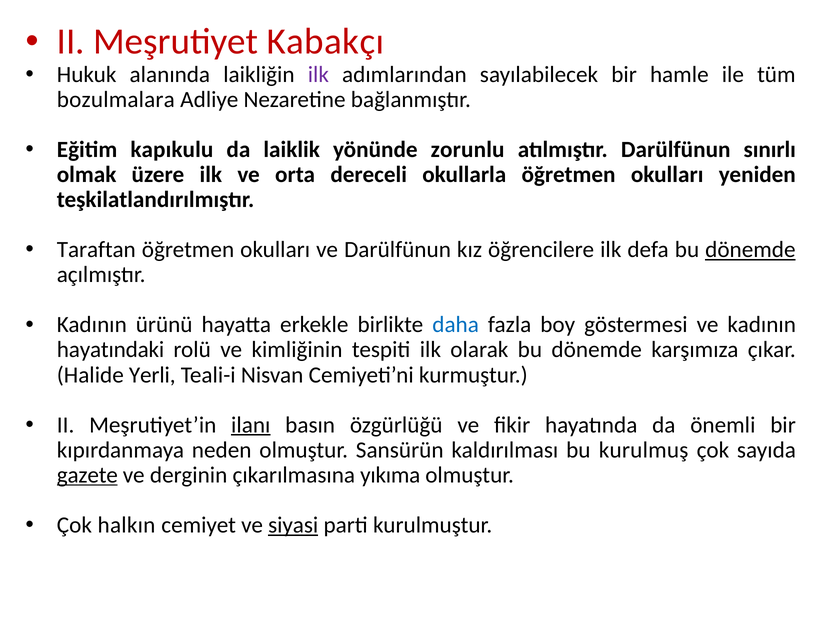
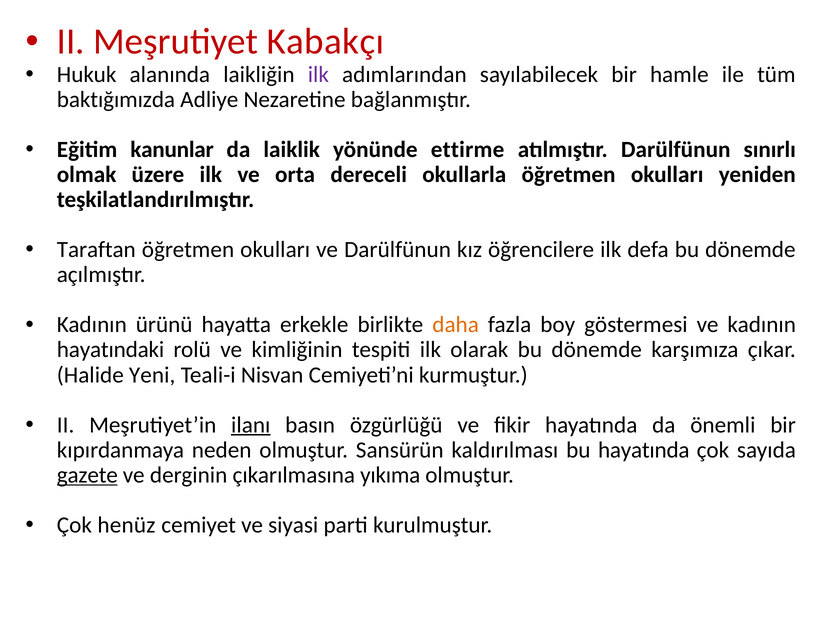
bozulmalara: bozulmalara -> baktığımızda
kapıkulu: kapıkulu -> kanunlar
zorunlu: zorunlu -> ettirme
dönemde at (750, 249) underline: present -> none
daha colour: blue -> orange
Yerli: Yerli -> Yeni
bu kurulmuş: kurulmuş -> hayatında
halkın: halkın -> henüz
siyasi underline: present -> none
